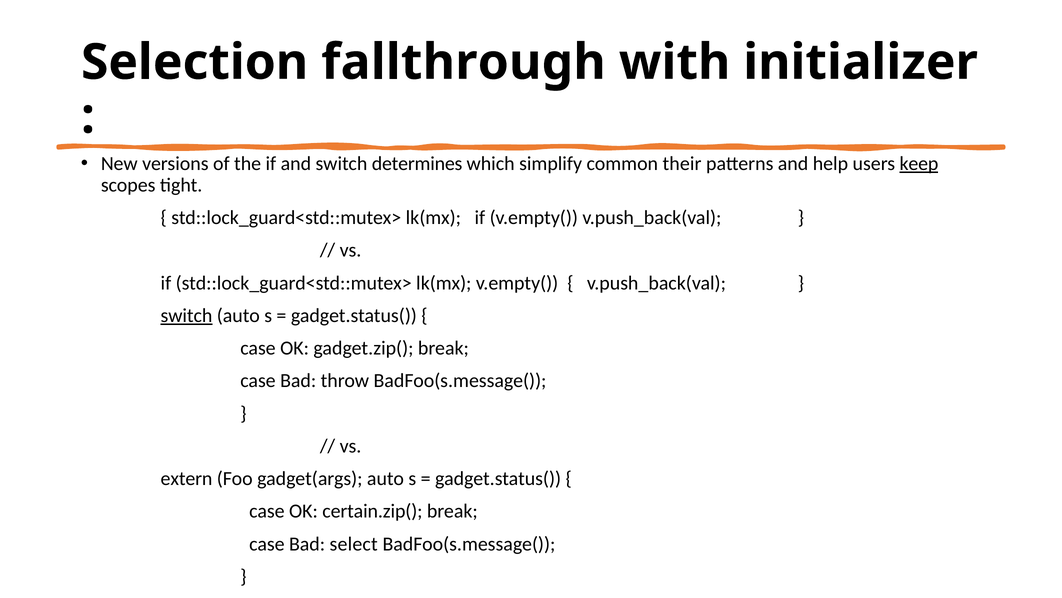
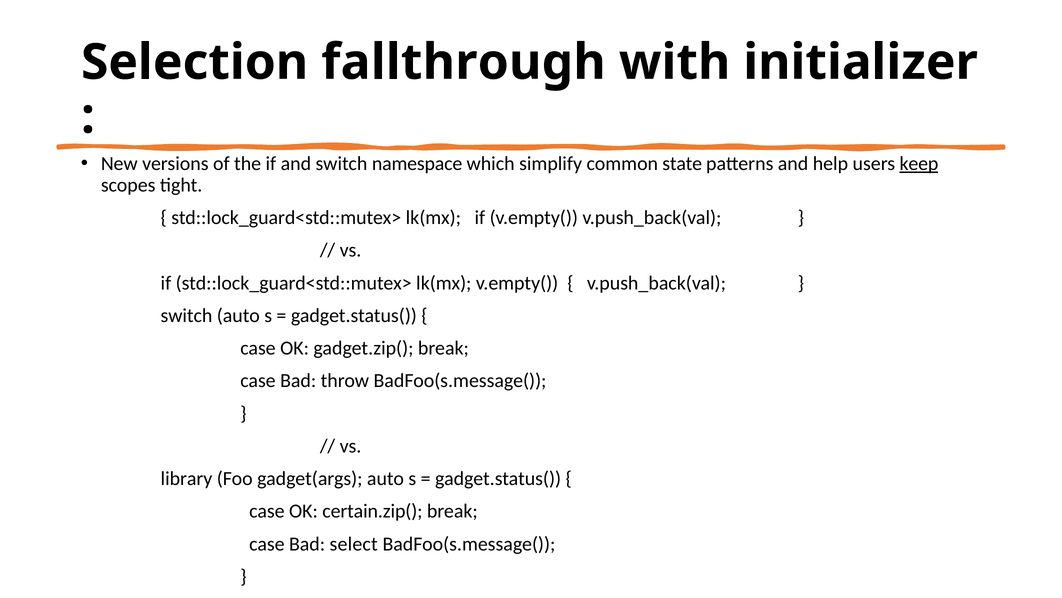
determines: determines -> namespace
their: their -> state
switch at (187, 315) underline: present -> none
extern: extern -> library
